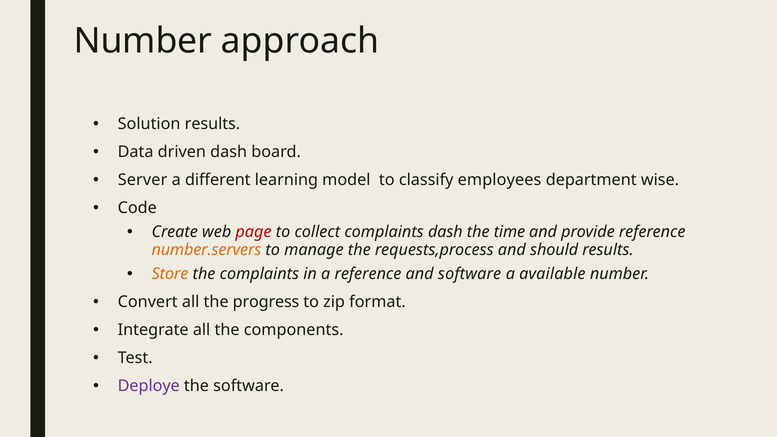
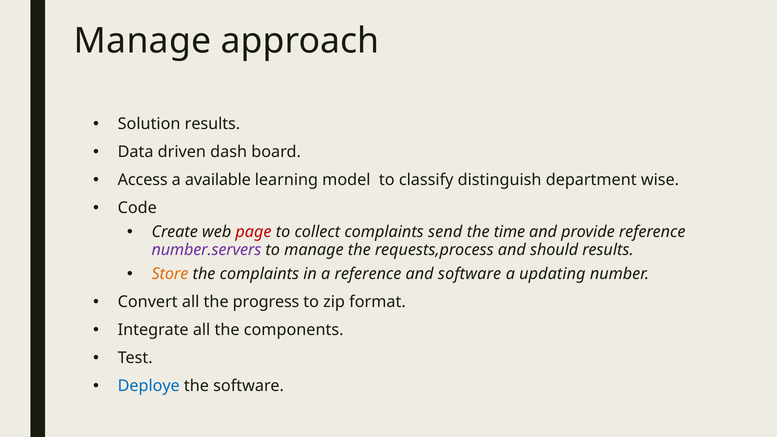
Number at (143, 41): Number -> Manage
Server: Server -> Access
different: different -> available
employees: employees -> distinguish
complaints dash: dash -> send
number.servers colour: orange -> purple
available: available -> updating
Deploye colour: purple -> blue
